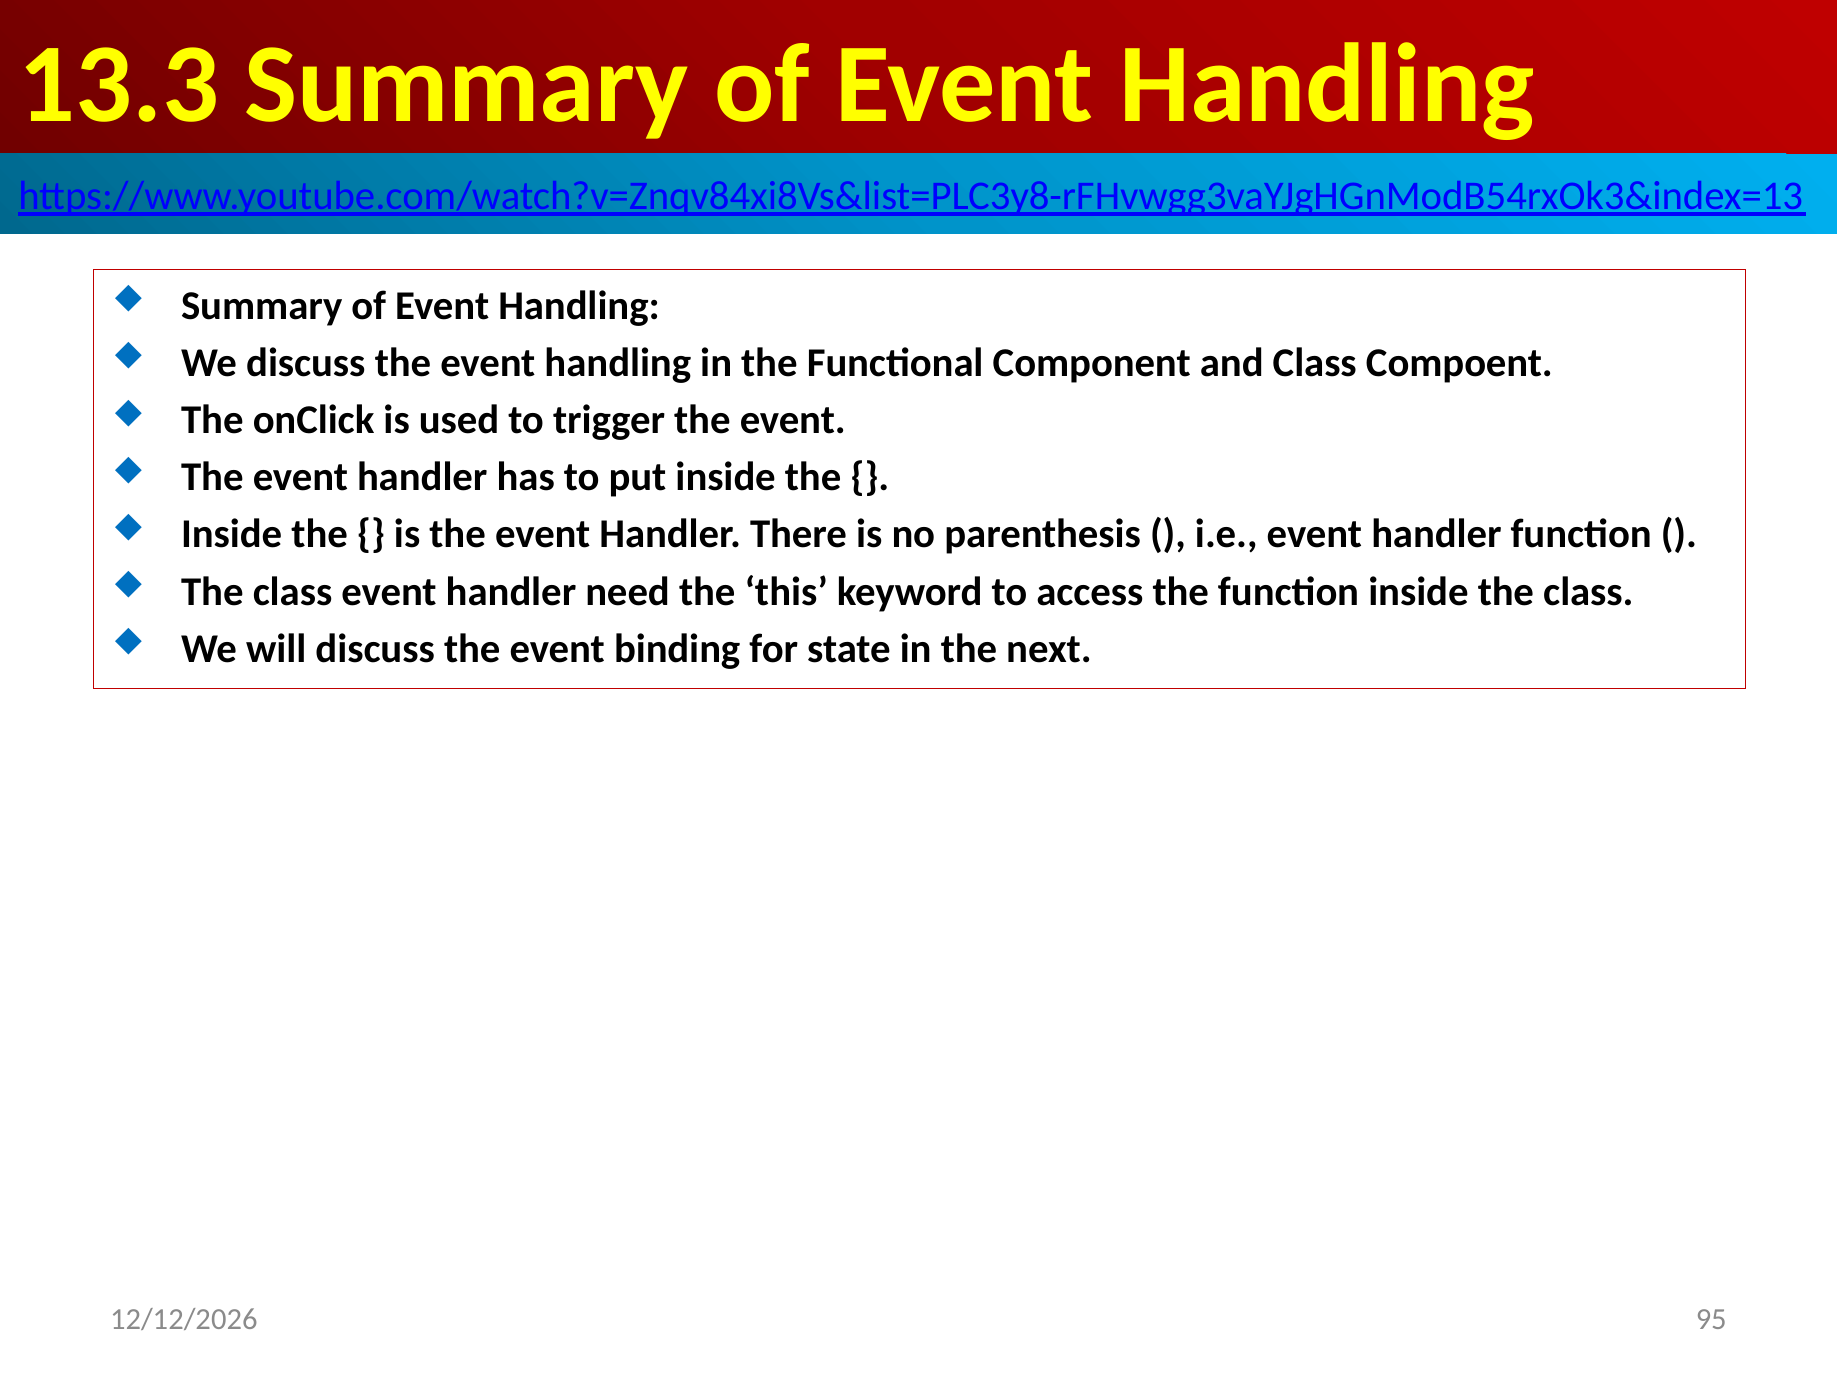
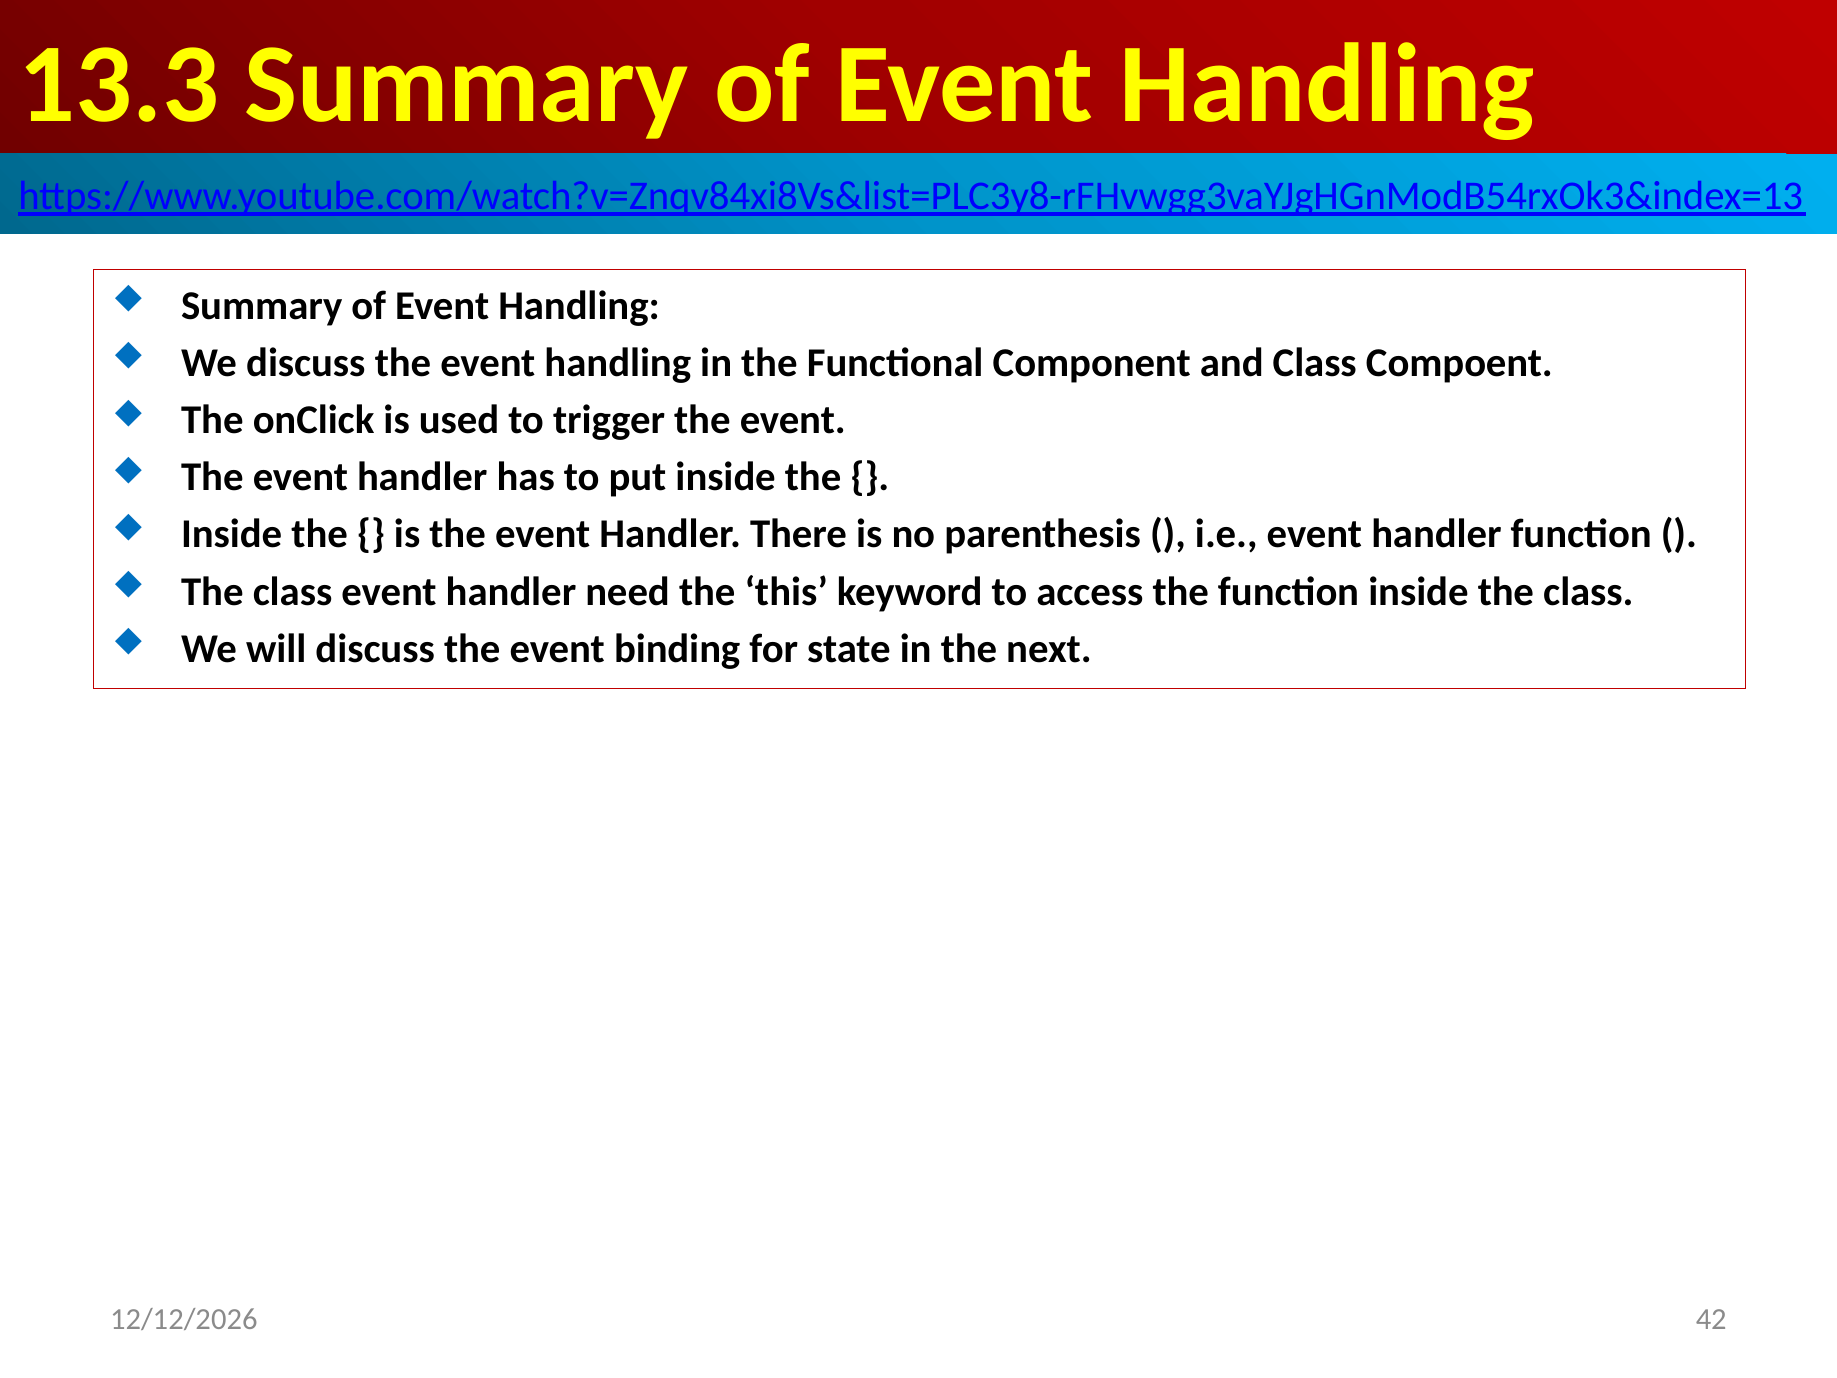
95: 95 -> 42
